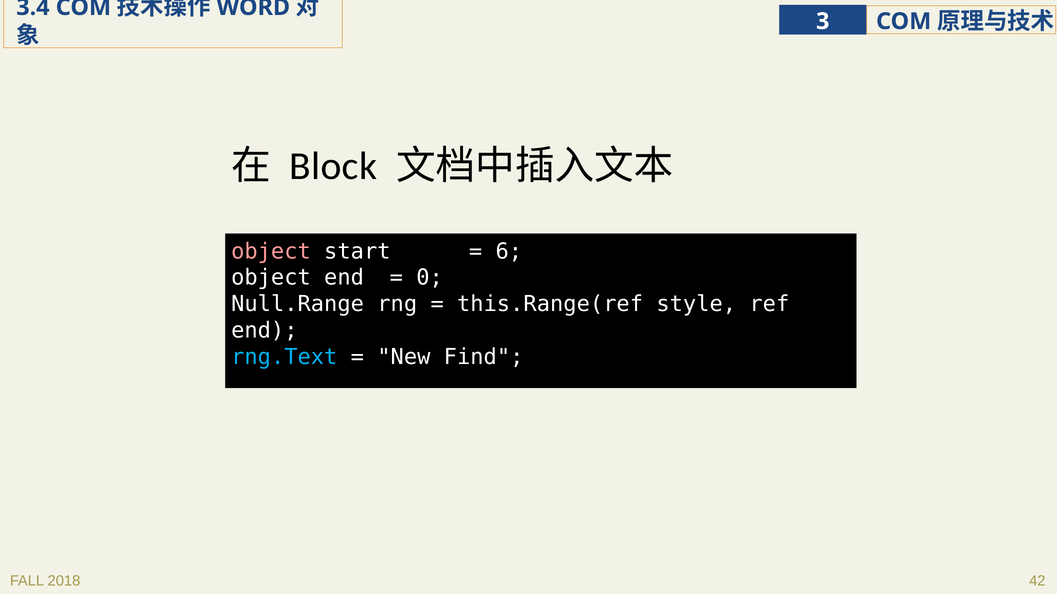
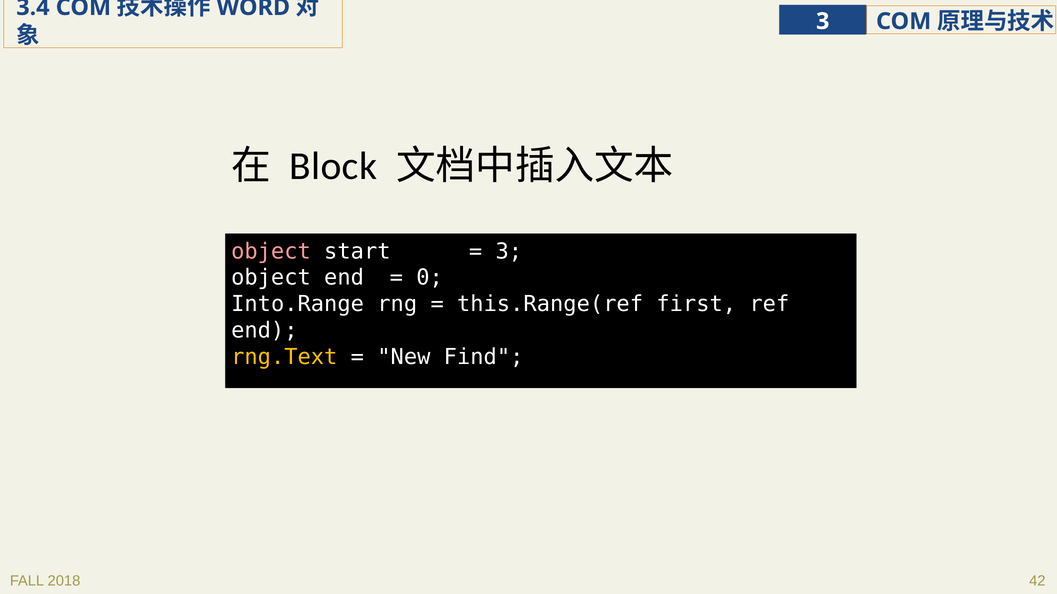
6 at (509, 252): 6 -> 3
Null.Range: Null.Range -> Into.Range
style: style -> first
rng.Text colour: light blue -> yellow
